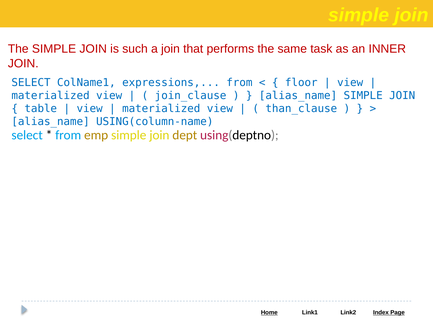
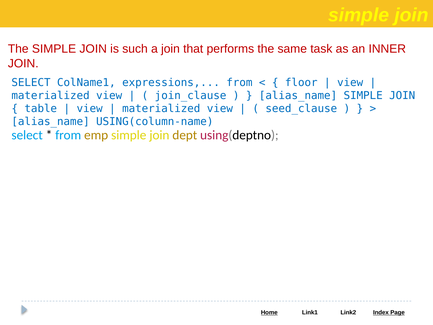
than_clause: than_clause -> seed_clause
